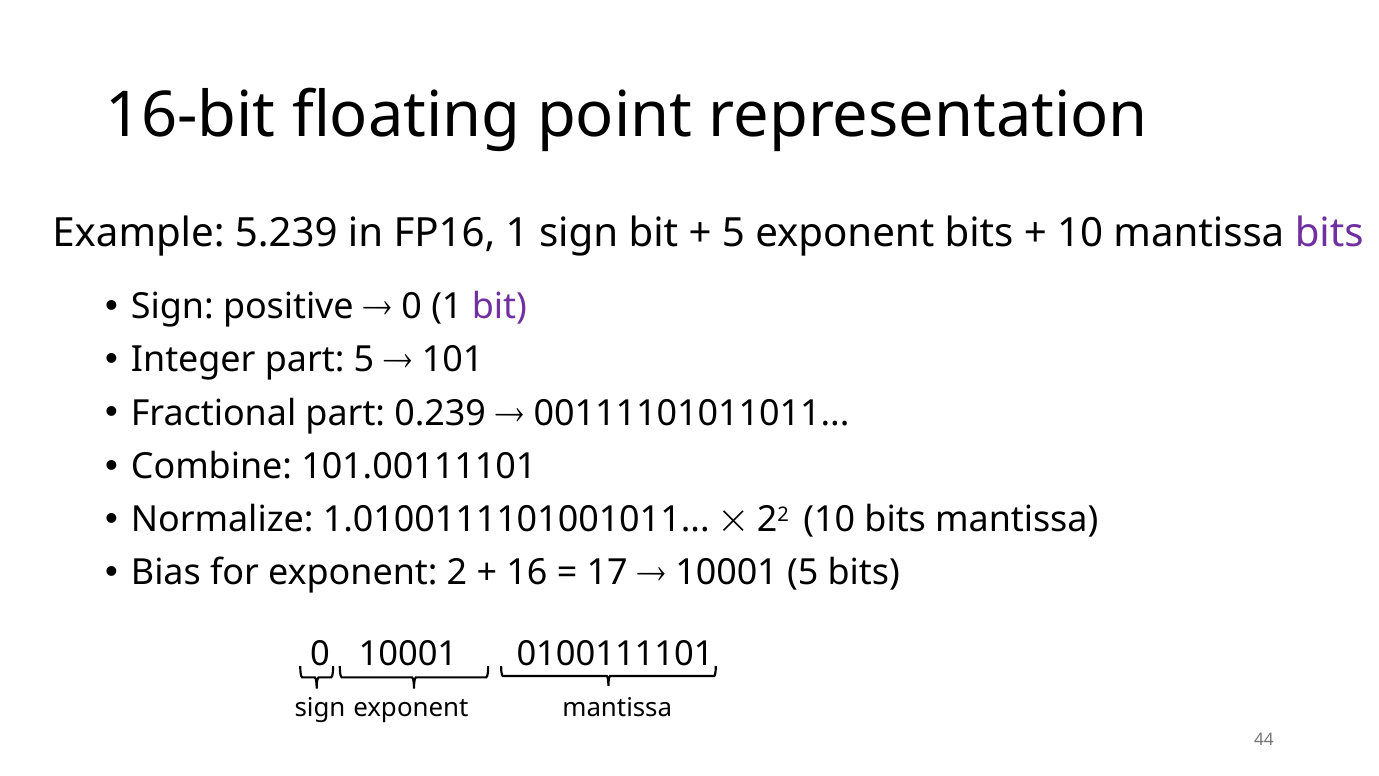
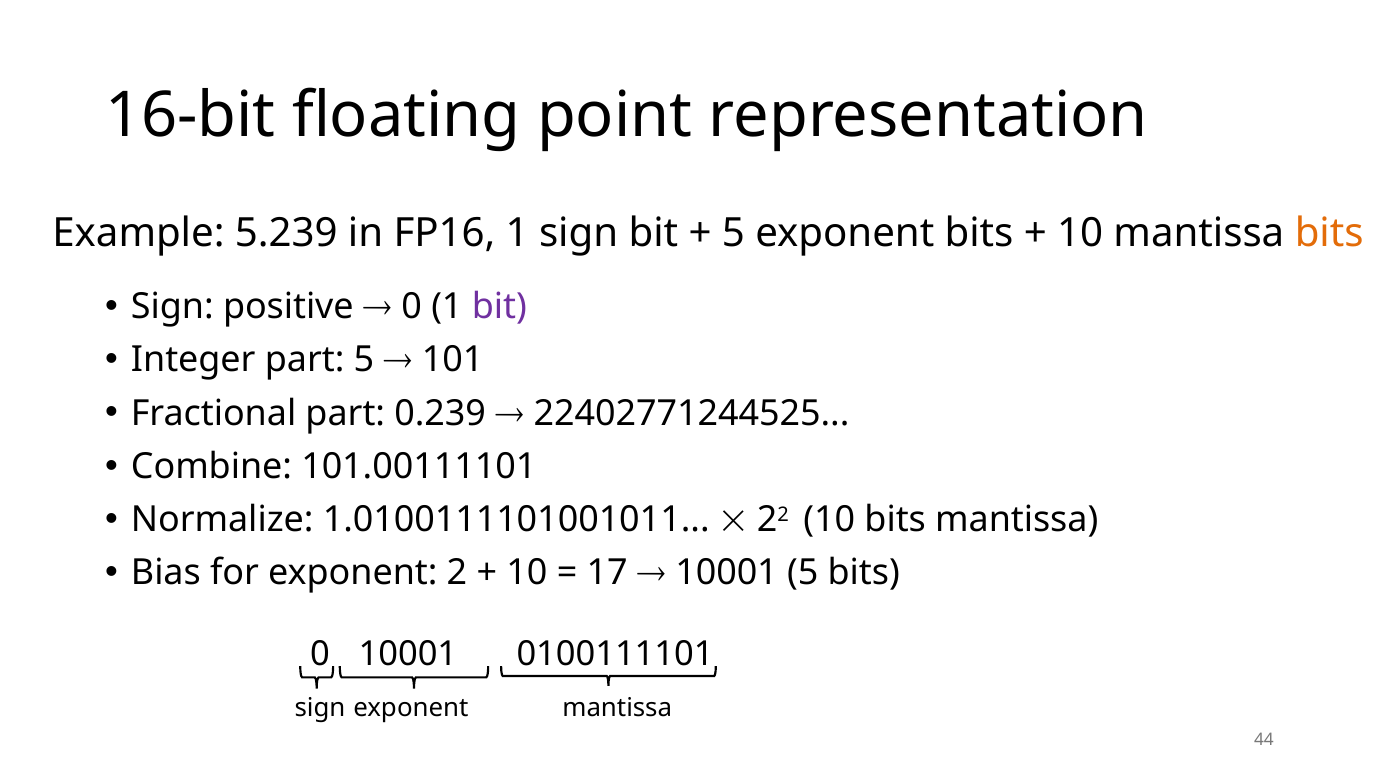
bits at (1329, 233) colour: purple -> orange
00111101011011: 00111101011011 -> 22402771244525
16 at (527, 572): 16 -> 10
